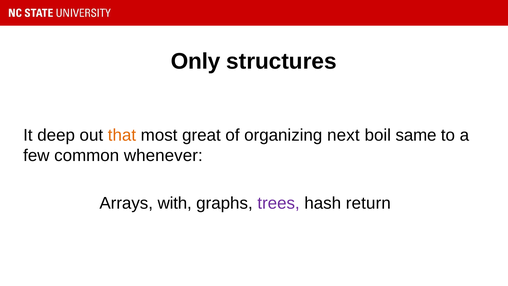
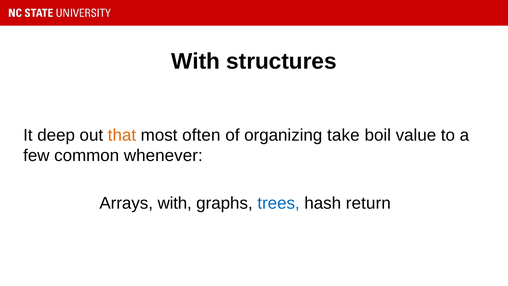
Only at (196, 61): Only -> With
great: great -> often
next: next -> take
same: same -> value
trees colour: purple -> blue
